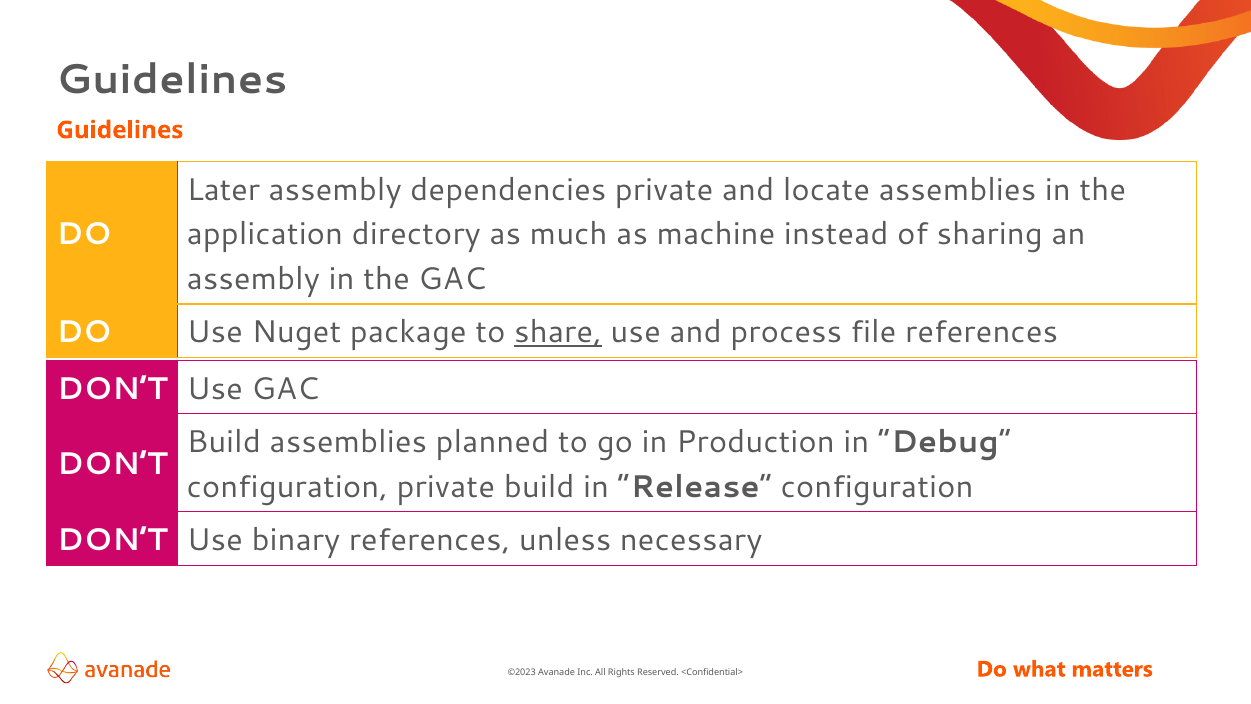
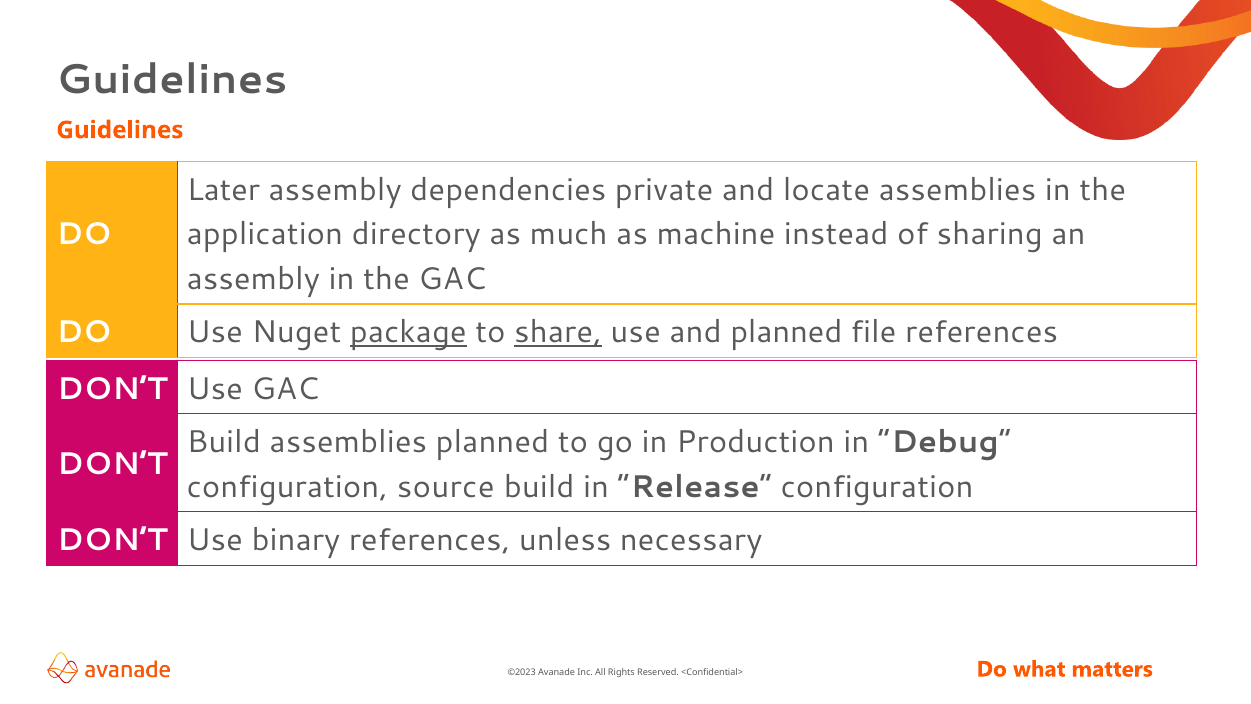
package underline: none -> present
and process: process -> planned
configuration private: private -> source
